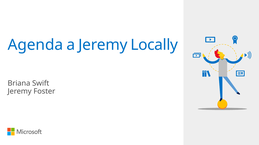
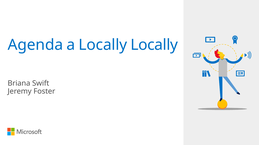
a Jeremy: Jeremy -> Locally
